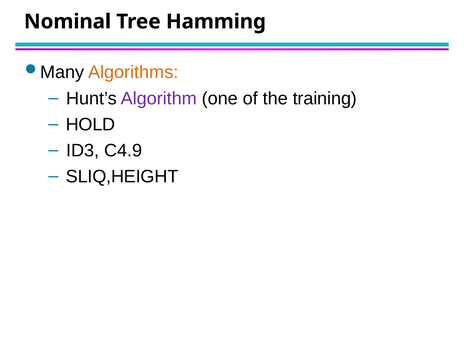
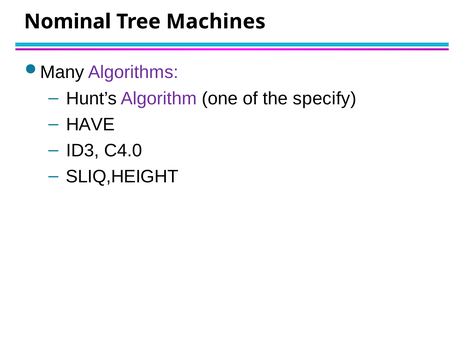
Hamming: Hamming -> Machines
Algorithms colour: orange -> purple
training: training -> specify
HOLD: HOLD -> HAVE
C4.9: C4.9 -> C4.0
